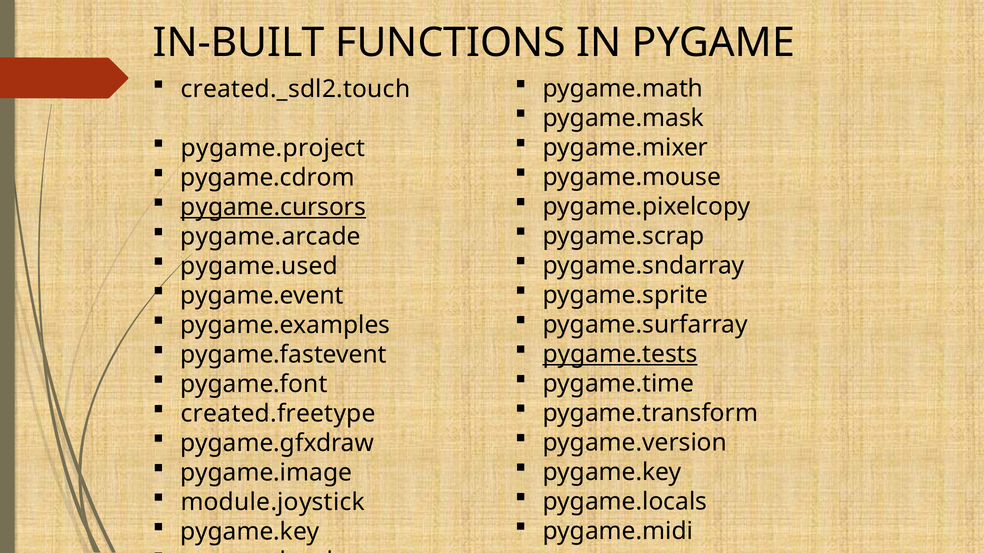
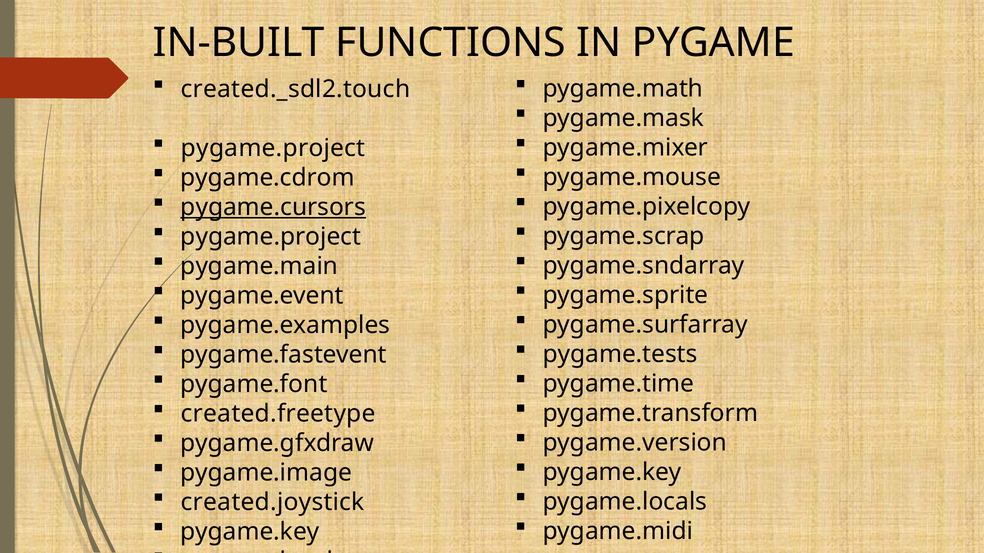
pygame.arcade at (271, 237): pygame.arcade -> pygame.project
pygame.used: pygame.used -> pygame.main
pygame.tests underline: present -> none
module.joystick: module.joystick -> created.joystick
